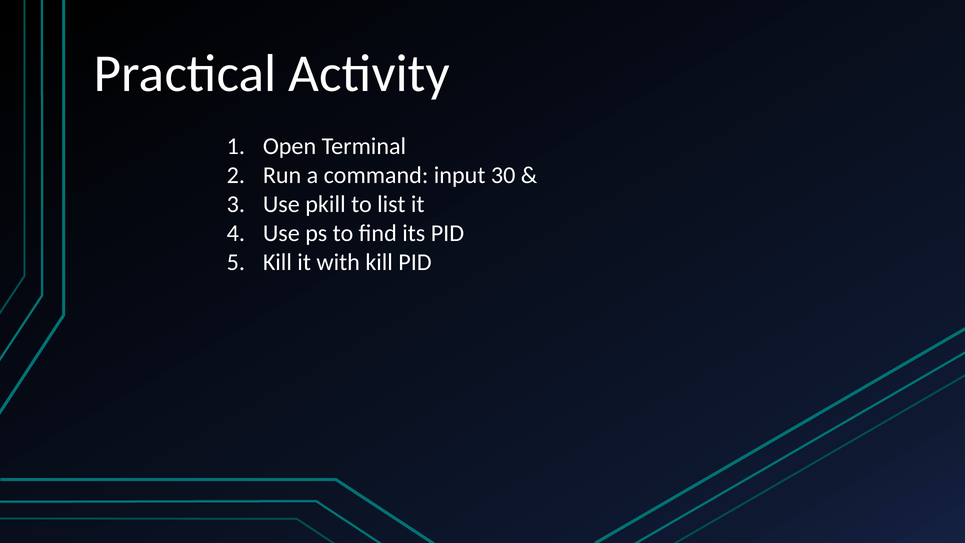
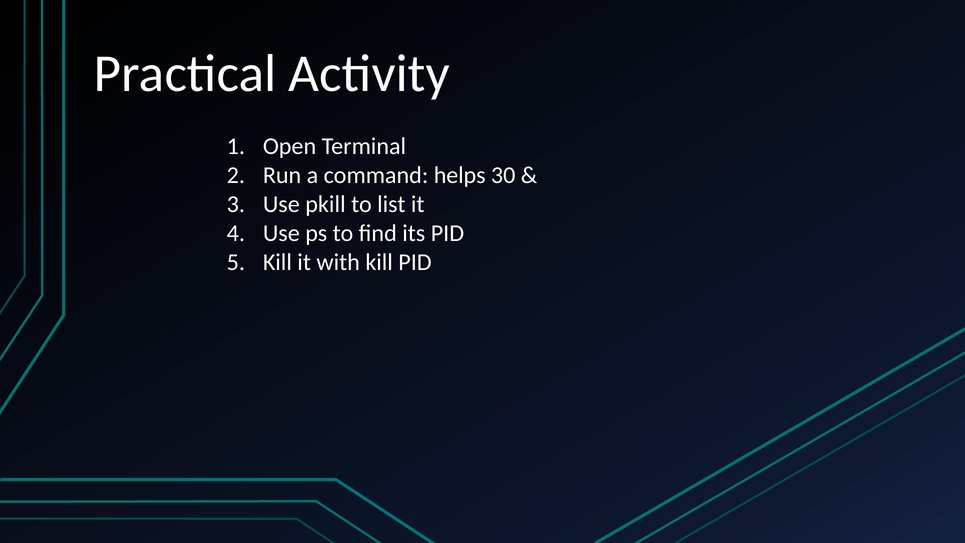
input: input -> helps
